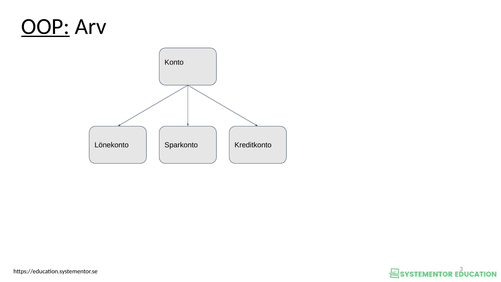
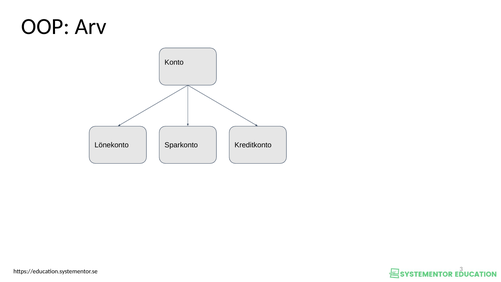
OOP underline: present -> none
